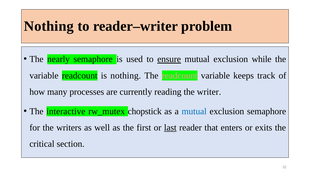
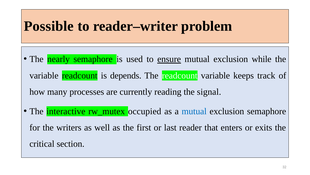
Nothing at (49, 26): Nothing -> Possible
is nothing: nothing -> depends
readcount at (180, 75) colour: pink -> white
writer: writer -> signal
chopstick: chopstick -> occupied
last underline: present -> none
